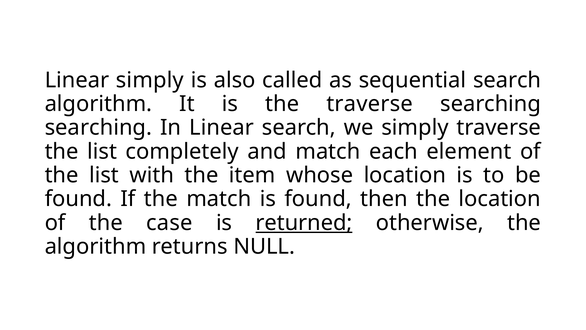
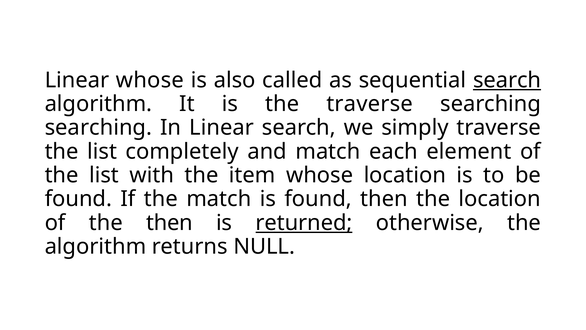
Linear simply: simply -> whose
search at (507, 80) underline: none -> present
the case: case -> then
